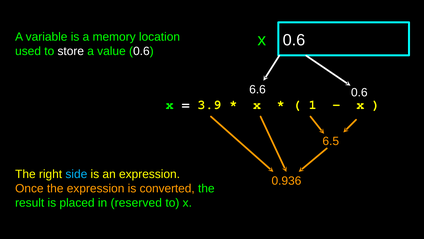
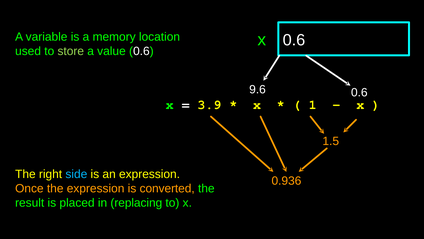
store colour: white -> light green
6.6: 6.6 -> 9.6
6.5: 6.5 -> 1.5
reserved: reserved -> replacing
